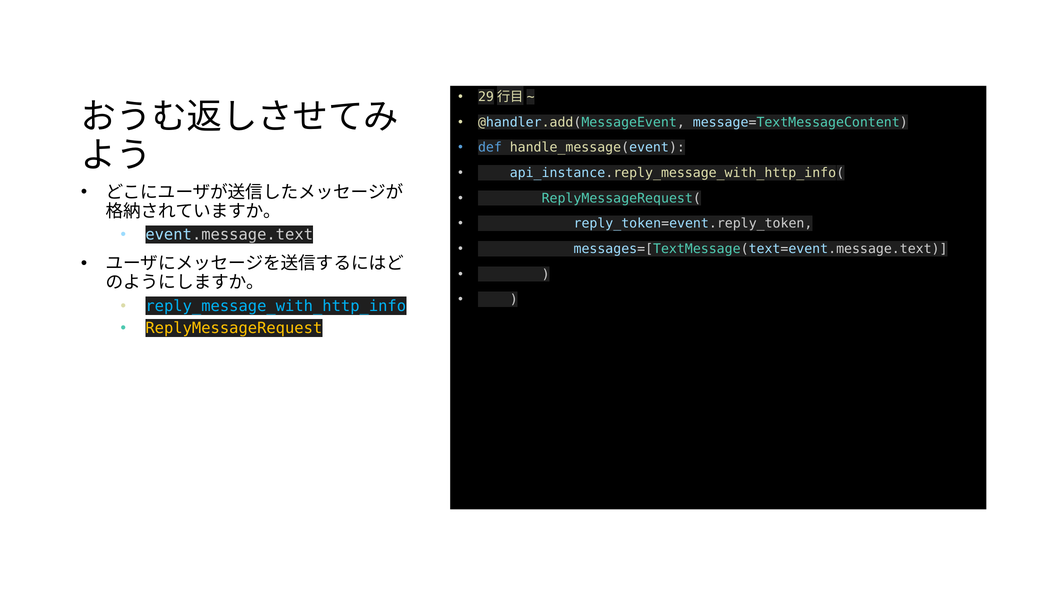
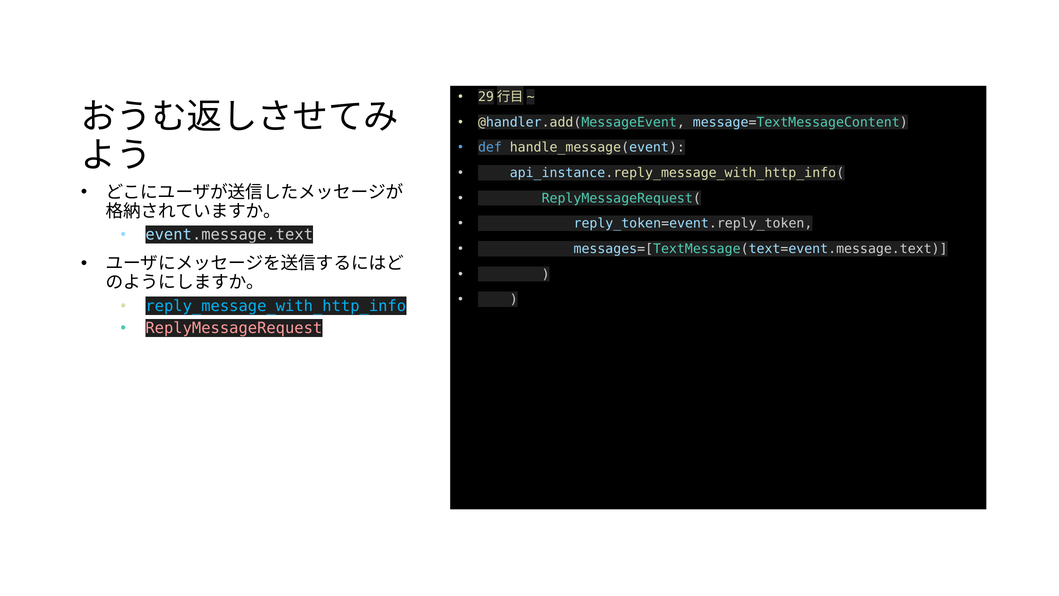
ReplyMessageRequest colour: yellow -> pink
